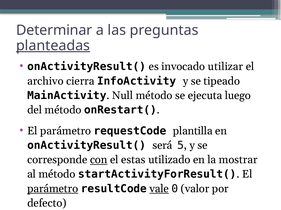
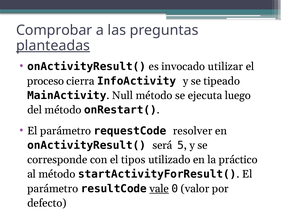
Determinar: Determinar -> Comprobar
archivo: archivo -> proceso
plantilla: plantilla -> resolver
con underline: present -> none
estas: estas -> tipos
mostrar: mostrar -> práctico
parámetro at (53, 189) underline: present -> none
